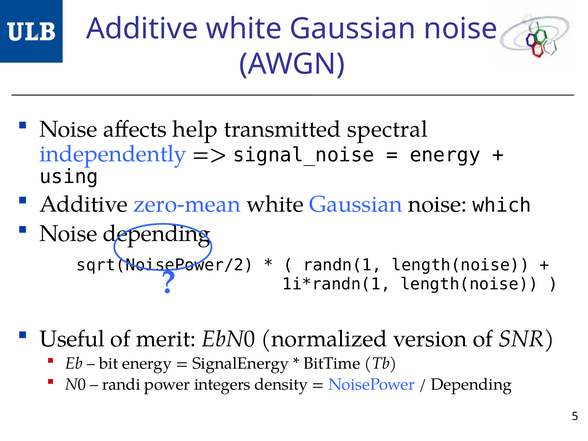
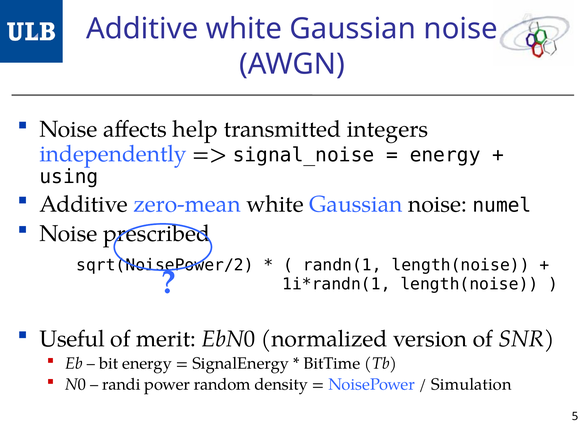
spectral: spectral -> integers
which: which -> numel
Noise depending: depending -> prescribed
integers: integers -> random
Depending at (471, 384): Depending -> Simulation
